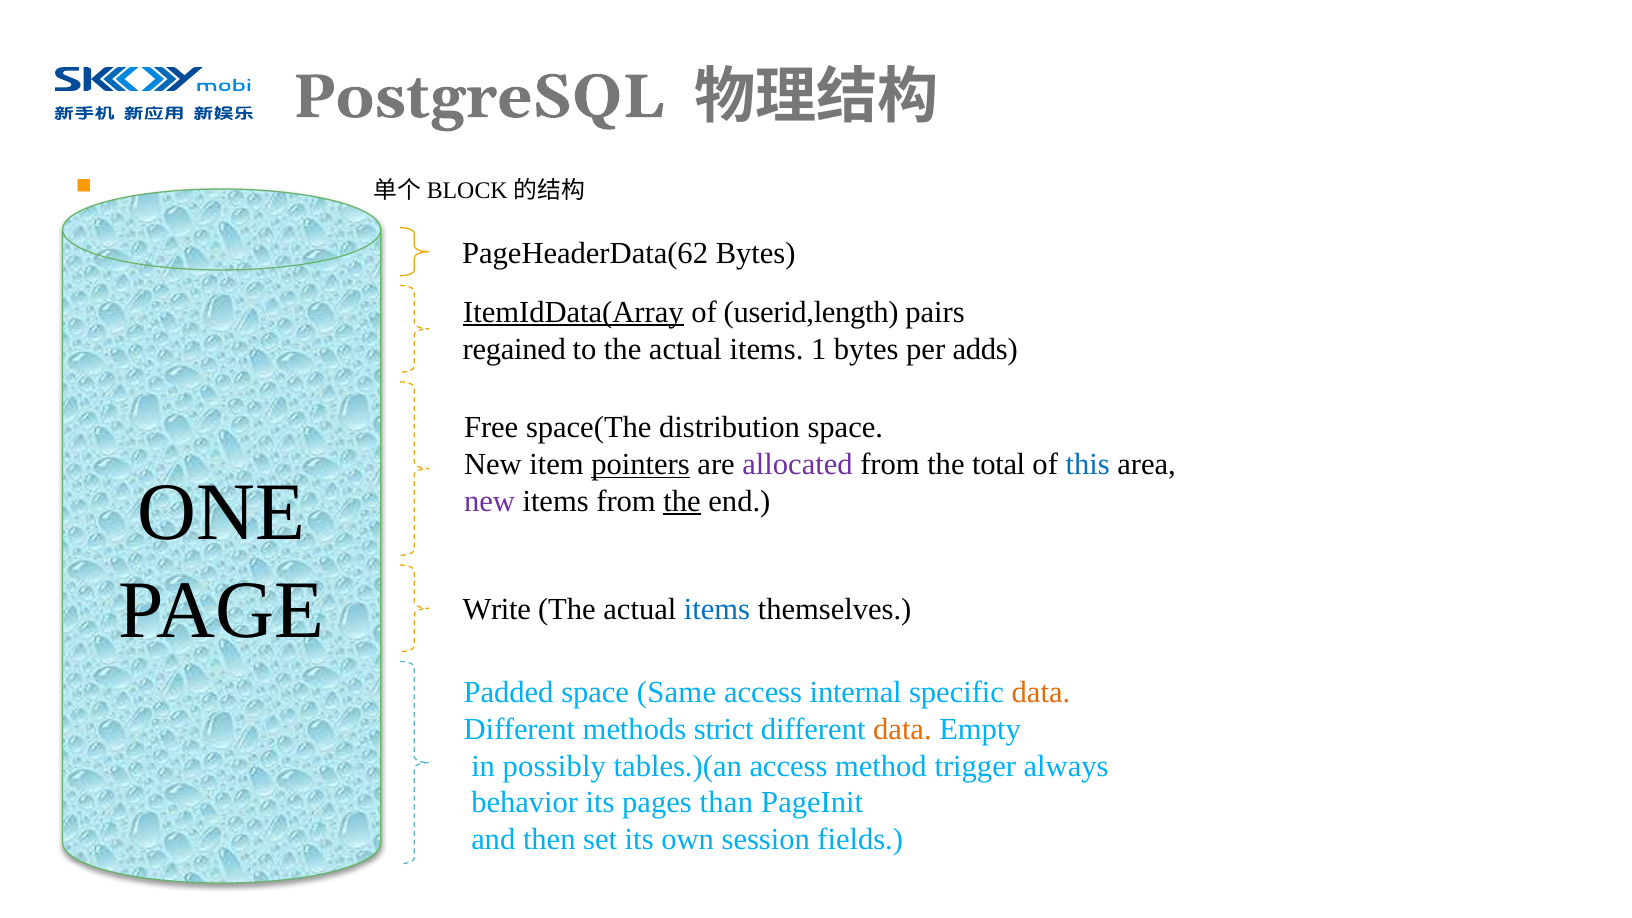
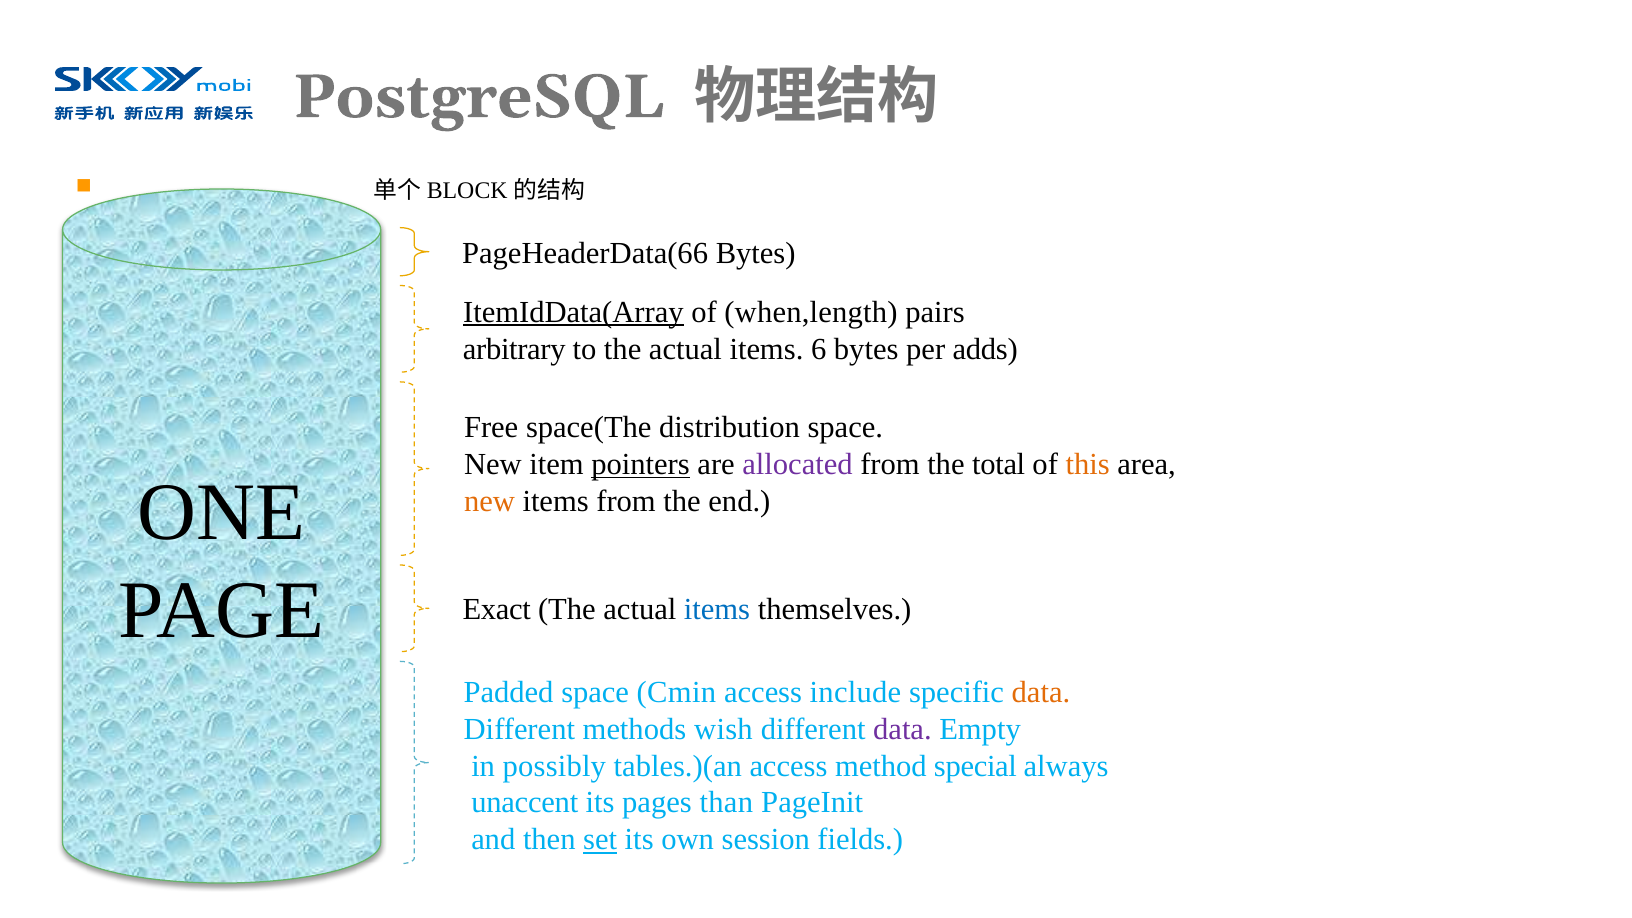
PageHeaderData(62: PageHeaderData(62 -> PageHeaderData(66
userid,length: userid,length -> when,length
regained: regained -> arbitrary
1: 1 -> 6
this colour: blue -> orange
new at (490, 501) colour: purple -> orange
the at (682, 501) underline: present -> none
Write: Write -> Exact
Same: Same -> Cmin
internal: internal -> include
strict: strict -> wish
data at (902, 729) colour: orange -> purple
trigger: trigger -> special
behavior: behavior -> unaccent
set underline: none -> present
